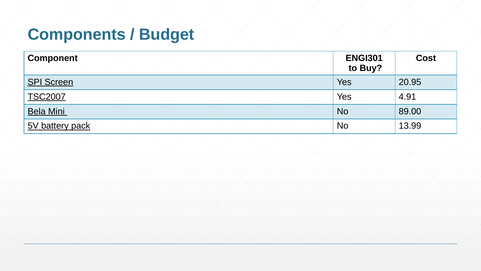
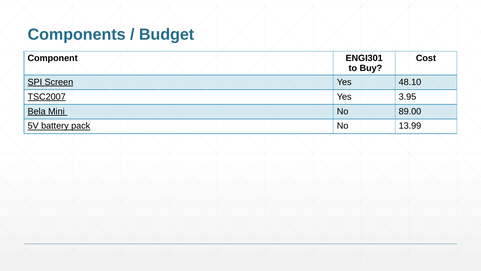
20.95: 20.95 -> 48.10
4.91: 4.91 -> 3.95
